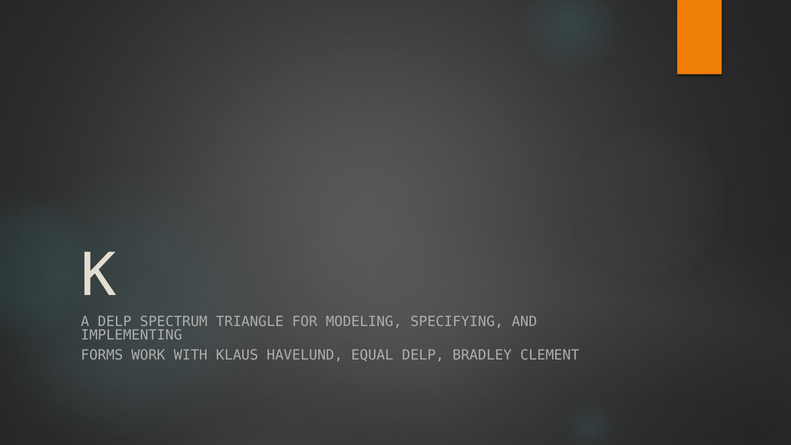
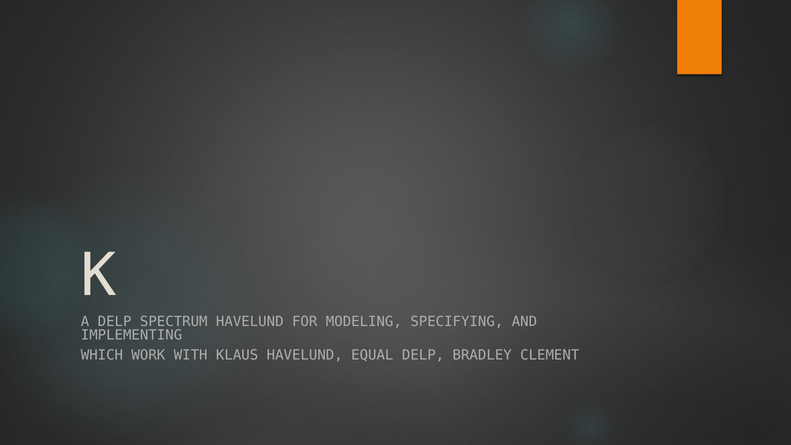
SPECTRUM TRIANGLE: TRIANGLE -> HAVELUND
FORMS: FORMS -> WHICH
